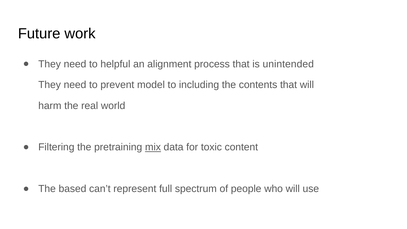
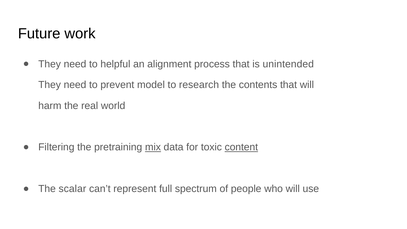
including: including -> research
content underline: none -> present
based: based -> scalar
